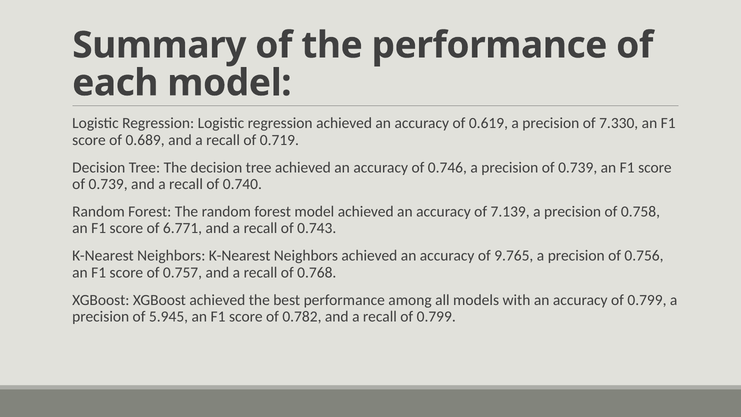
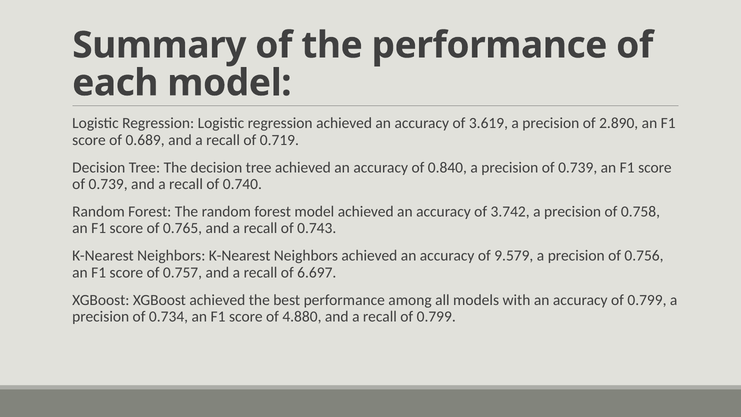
0.619: 0.619 -> 3.619
7.330: 7.330 -> 2.890
0.746: 0.746 -> 0.840
7.139: 7.139 -> 3.742
6.771: 6.771 -> 0.765
9.765: 9.765 -> 9.579
0.768: 0.768 -> 6.697
5.945: 5.945 -> 0.734
0.782: 0.782 -> 4.880
